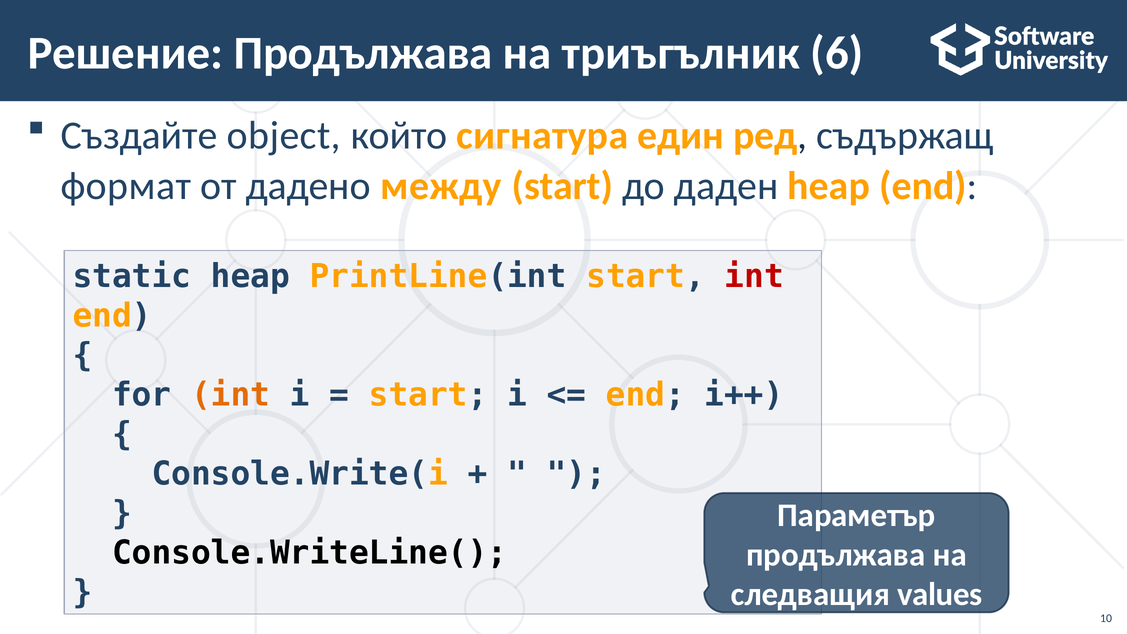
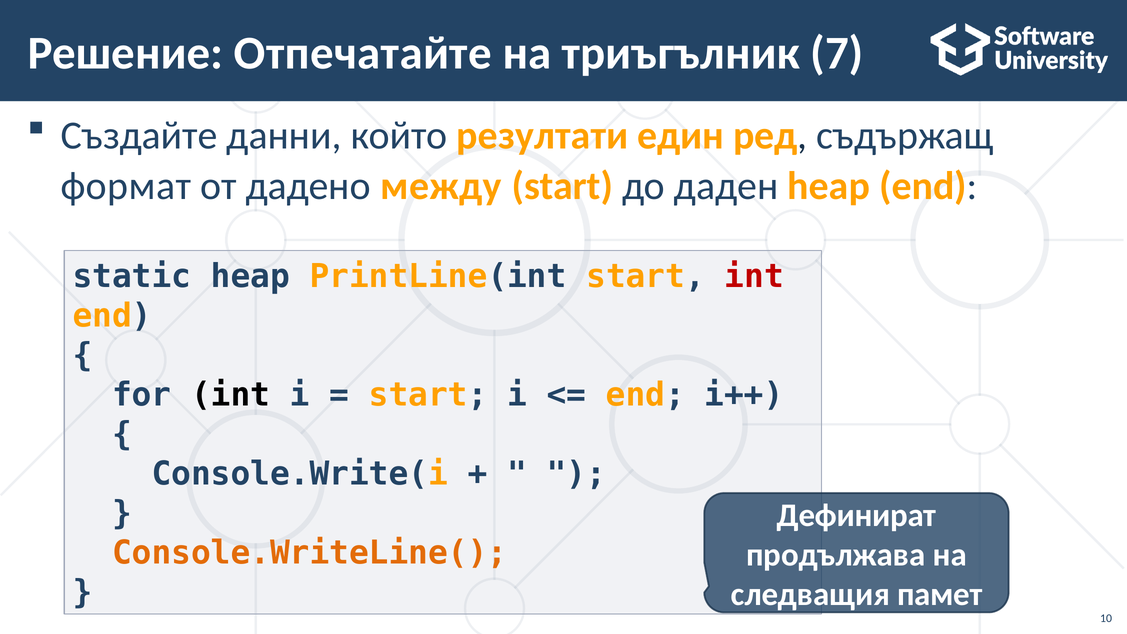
Решение Продължава: Продължава -> Отпечатайте
6: 6 -> 7
object: object -> данни
сигнатура: сигнатура -> резултати
int at (231, 395) colour: orange -> black
Параметър: Параметър -> Дефинират
Console.WriteLine( colour: black -> orange
values: values -> памет
